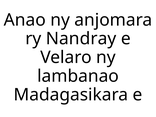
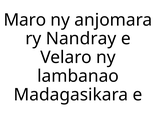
Anao: Anao -> Maro
